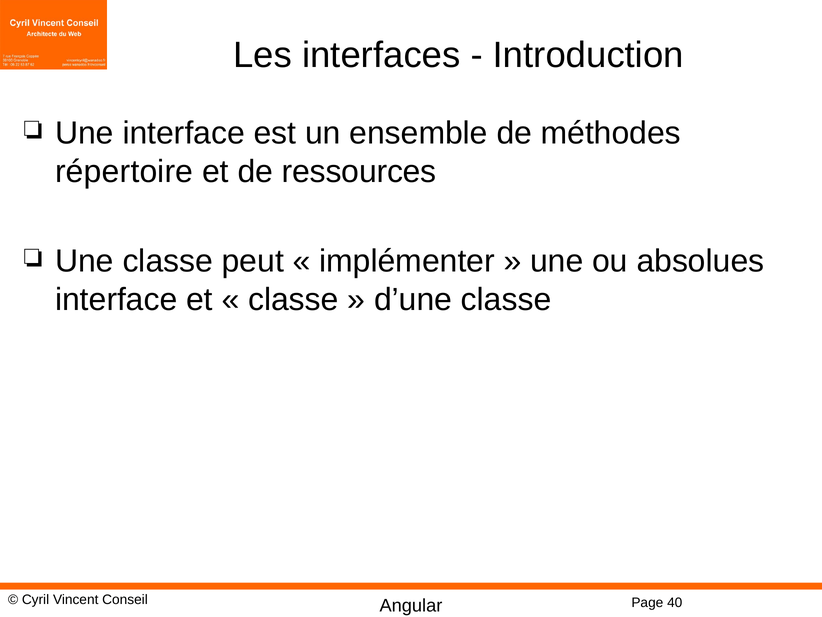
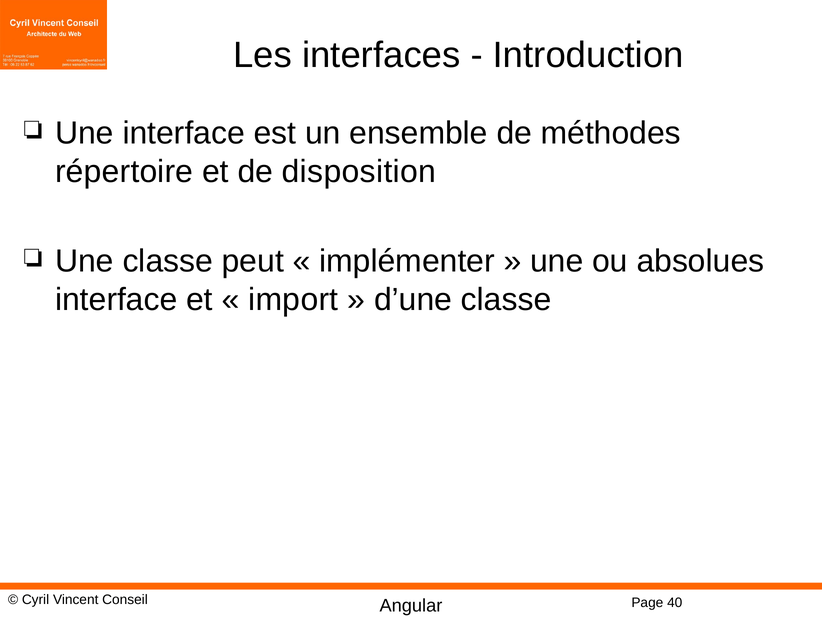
ressources: ressources -> disposition
classe at (293, 299): classe -> import
